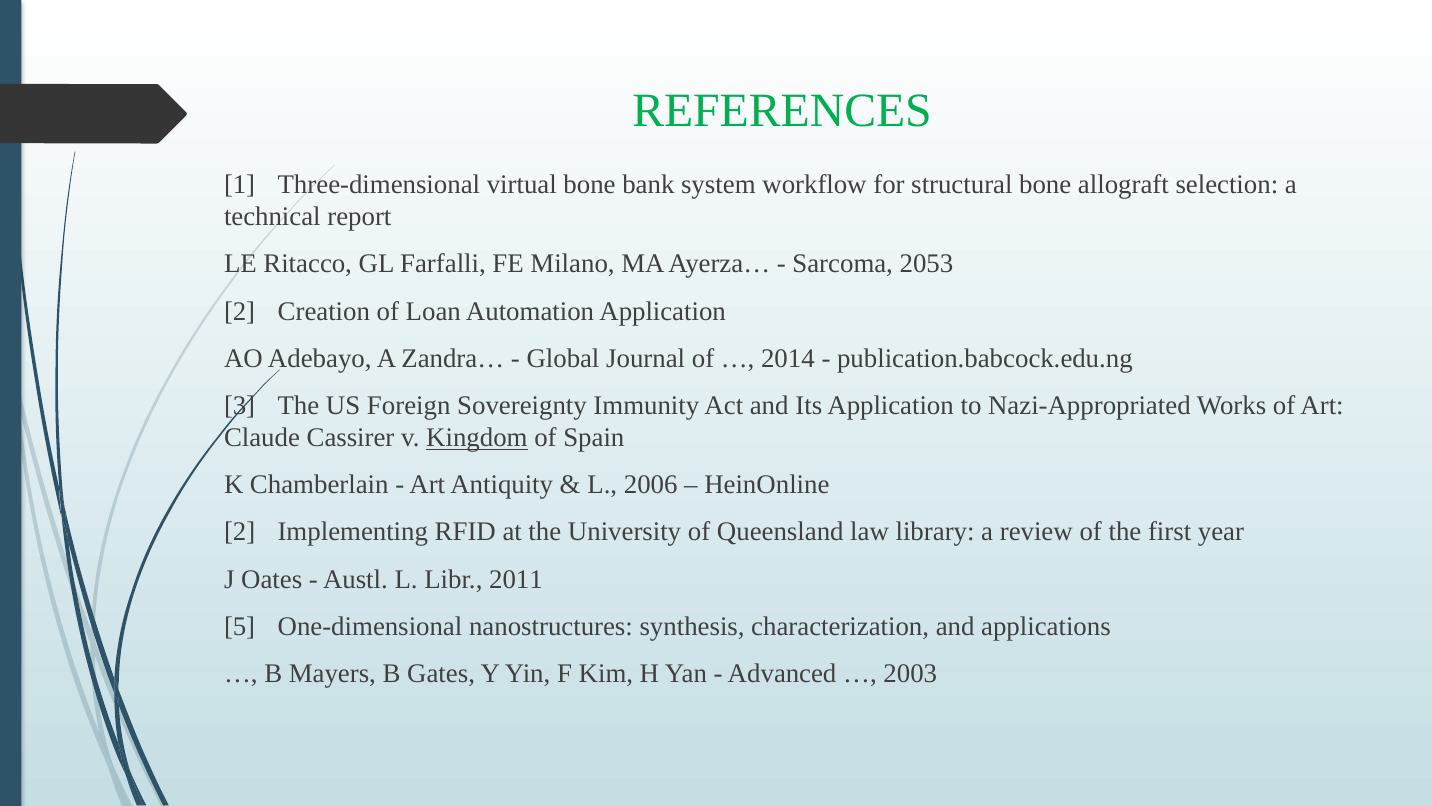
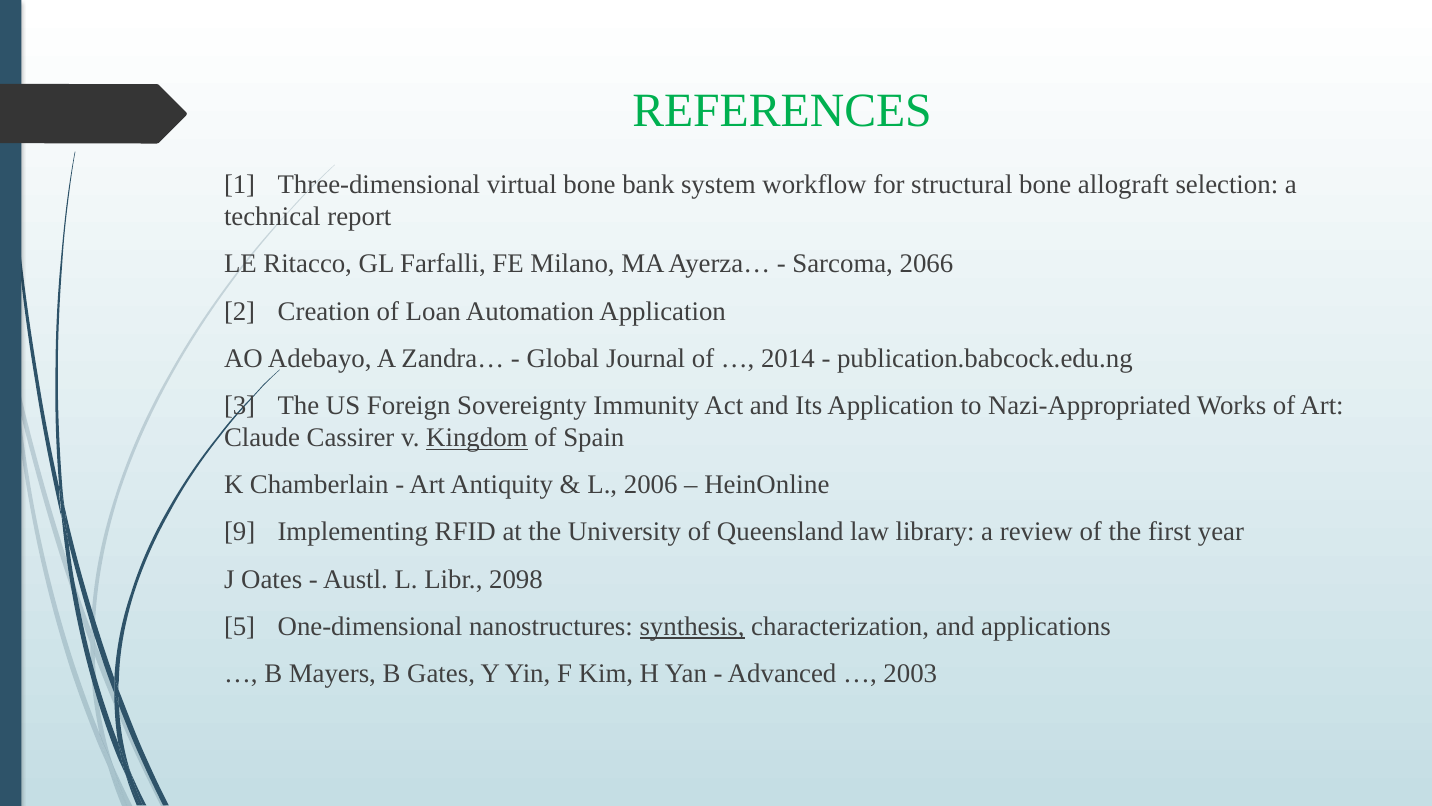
2053: 2053 -> 2066
2 at (240, 532): 2 -> 9
2011: 2011 -> 2098
synthesis underline: none -> present
